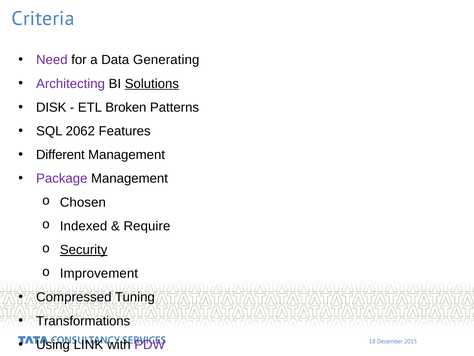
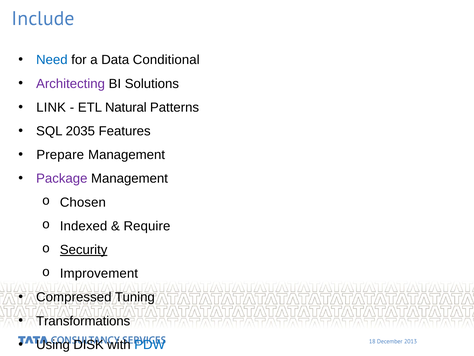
Criteria: Criteria -> Include
Need colour: purple -> blue
Generating: Generating -> Conditional
Solutions underline: present -> none
DISK: DISK -> LINK
Broken: Broken -> Natural
2062: 2062 -> 2035
Different: Different -> Prepare
LINK: LINK -> DISK
PDW colour: purple -> blue
